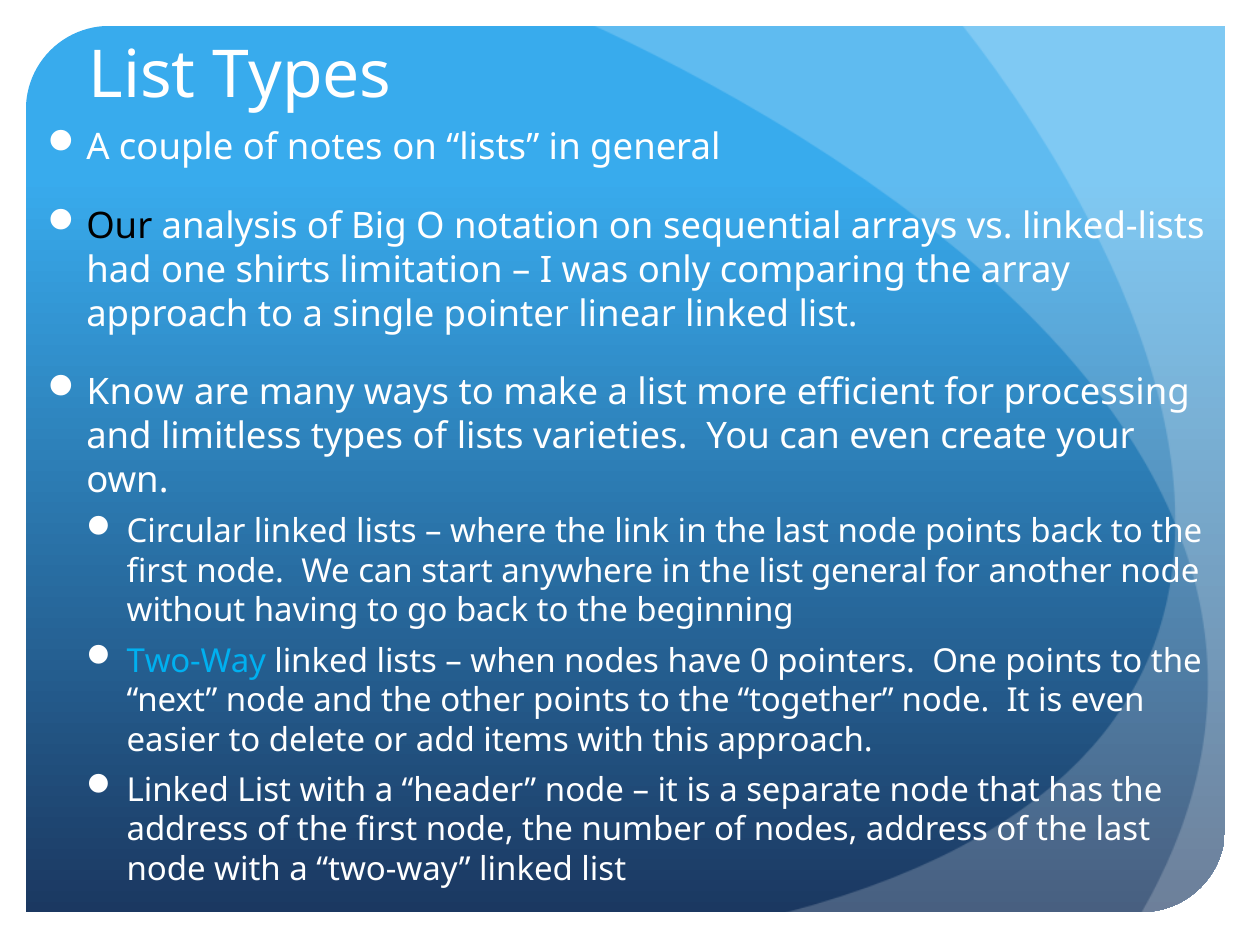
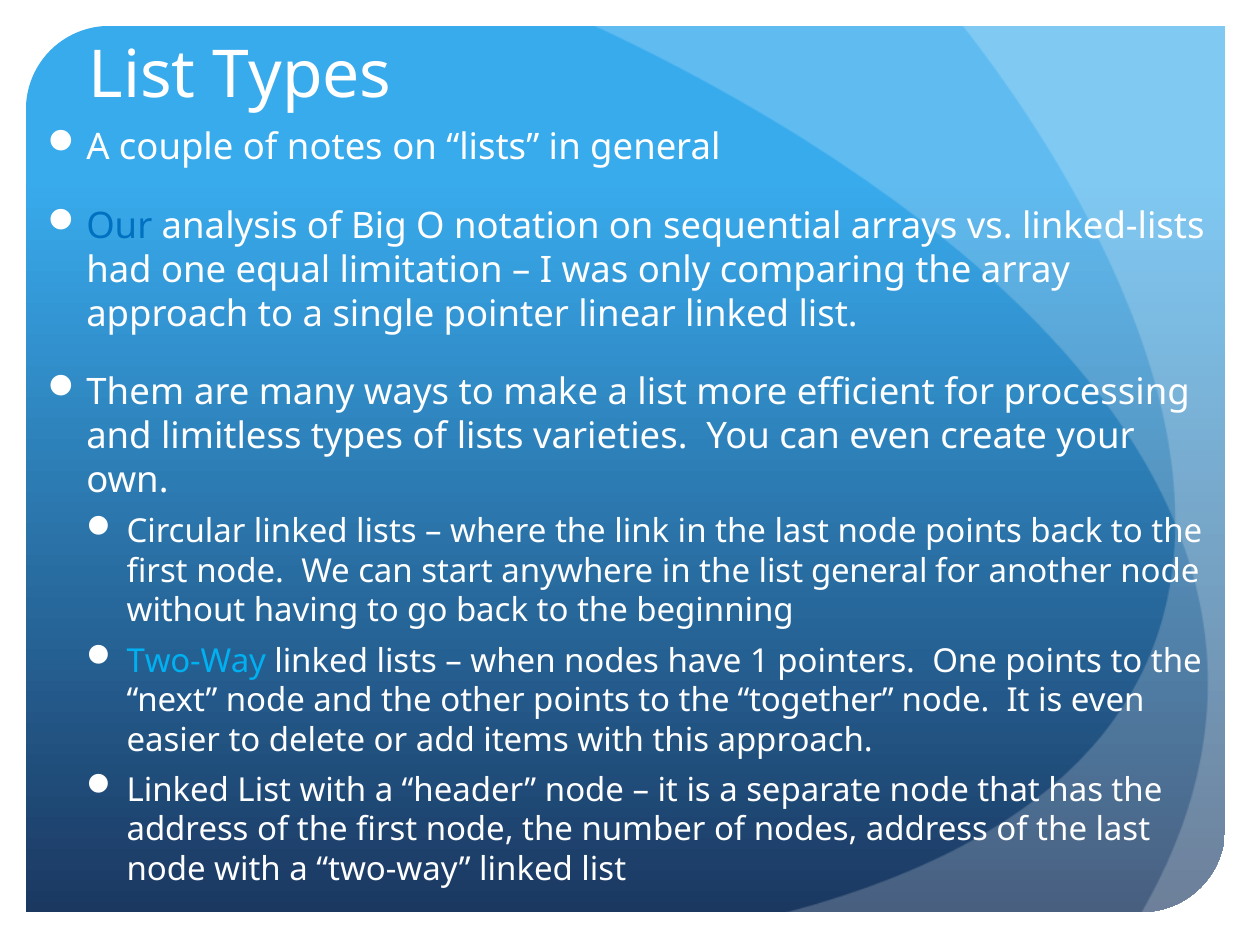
Our colour: black -> blue
shirts: shirts -> equal
Know: Know -> Them
0: 0 -> 1
